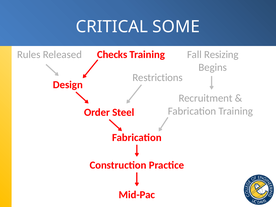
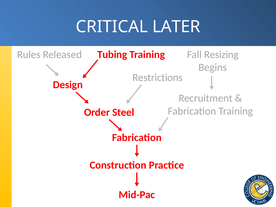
SOME: SOME -> LATER
Checks: Checks -> Tubing
